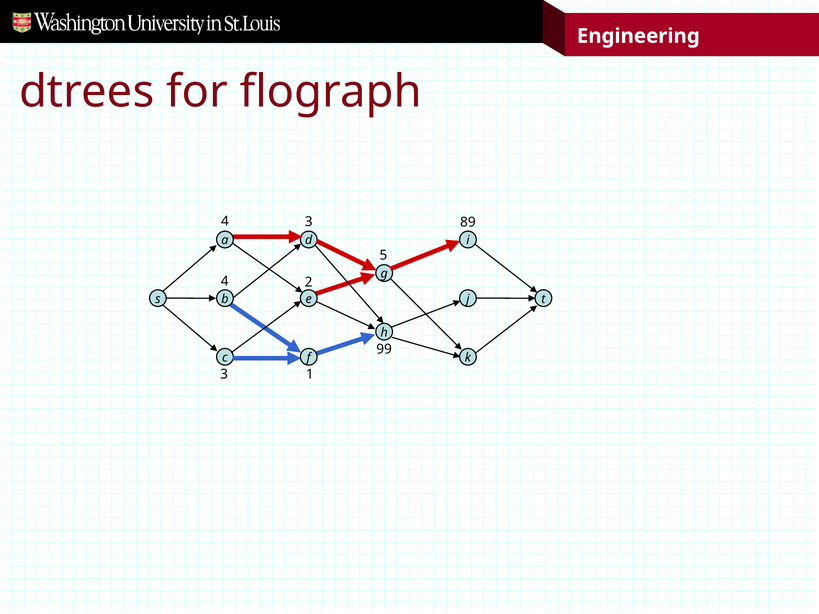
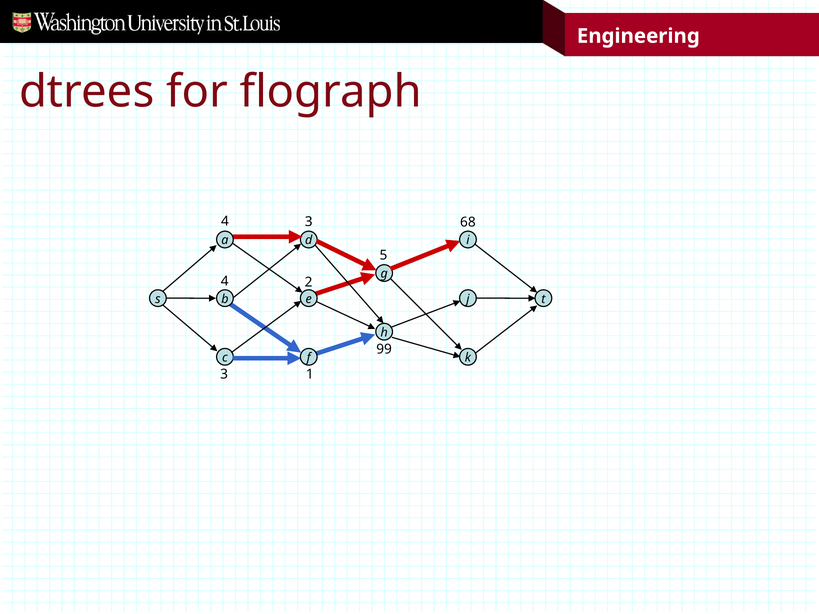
89: 89 -> 68
